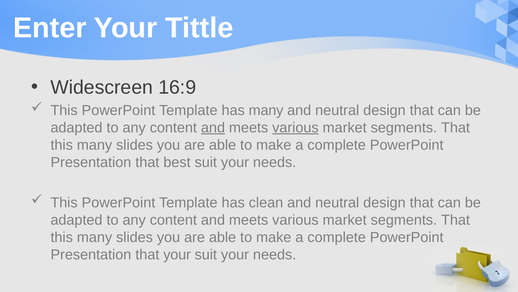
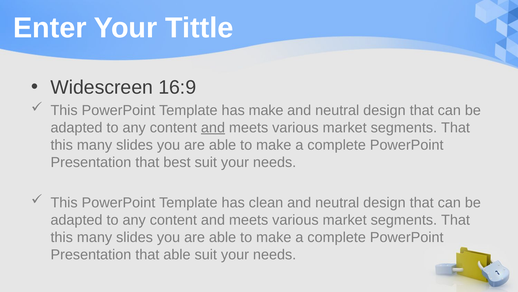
has many: many -> make
various at (295, 127) underline: present -> none
that your: your -> able
